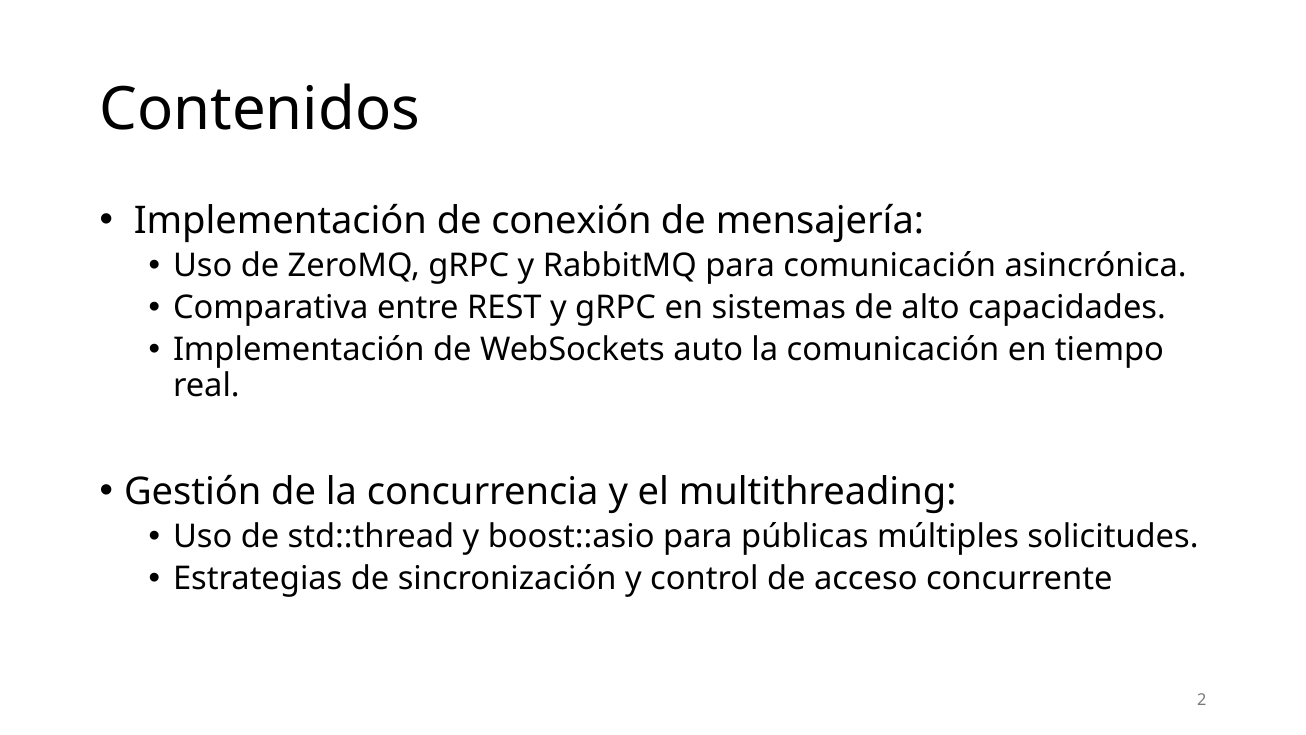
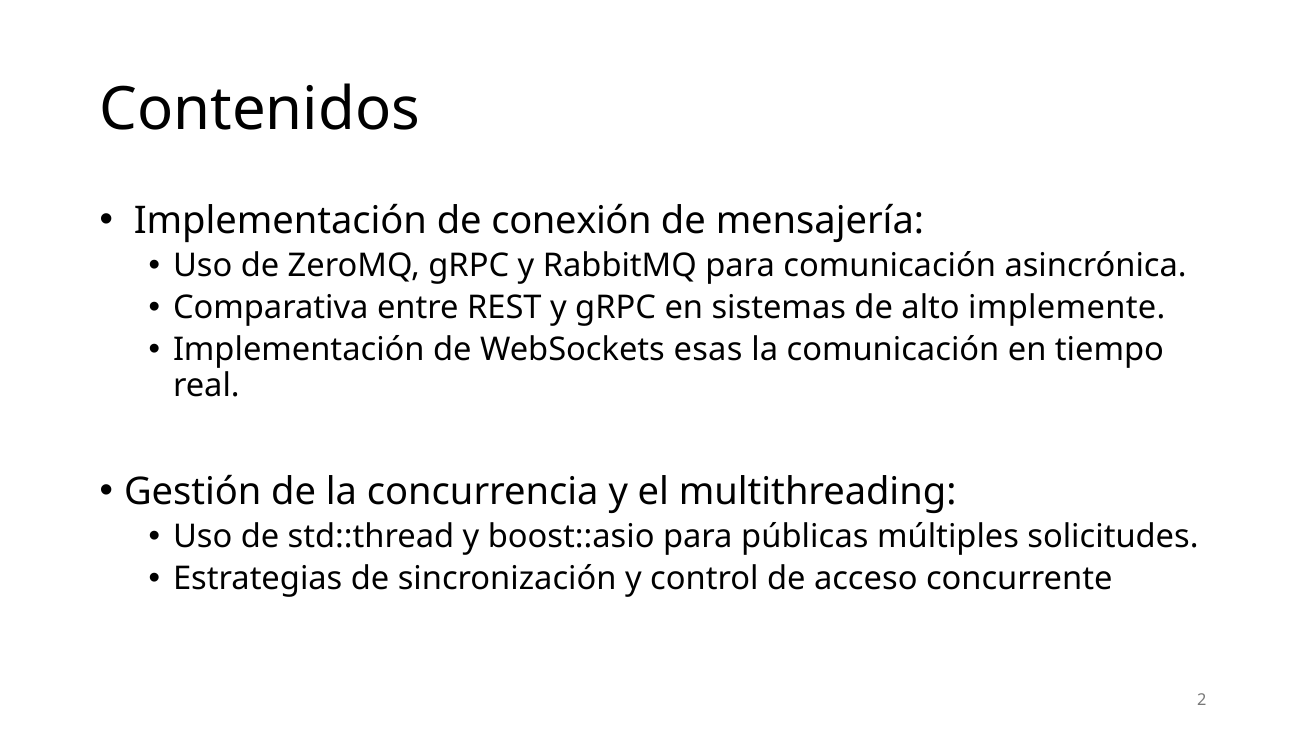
capacidades: capacidades -> implemente
auto: auto -> esas
